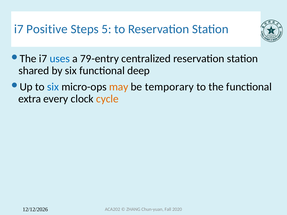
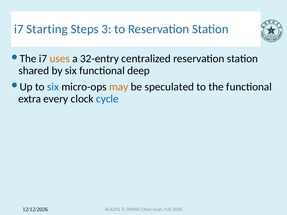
Positive: Positive -> Starting
5: 5 -> 3
uses colour: blue -> orange
79-entry: 79-entry -> 32-entry
temporary: temporary -> speculated
cycle colour: orange -> blue
